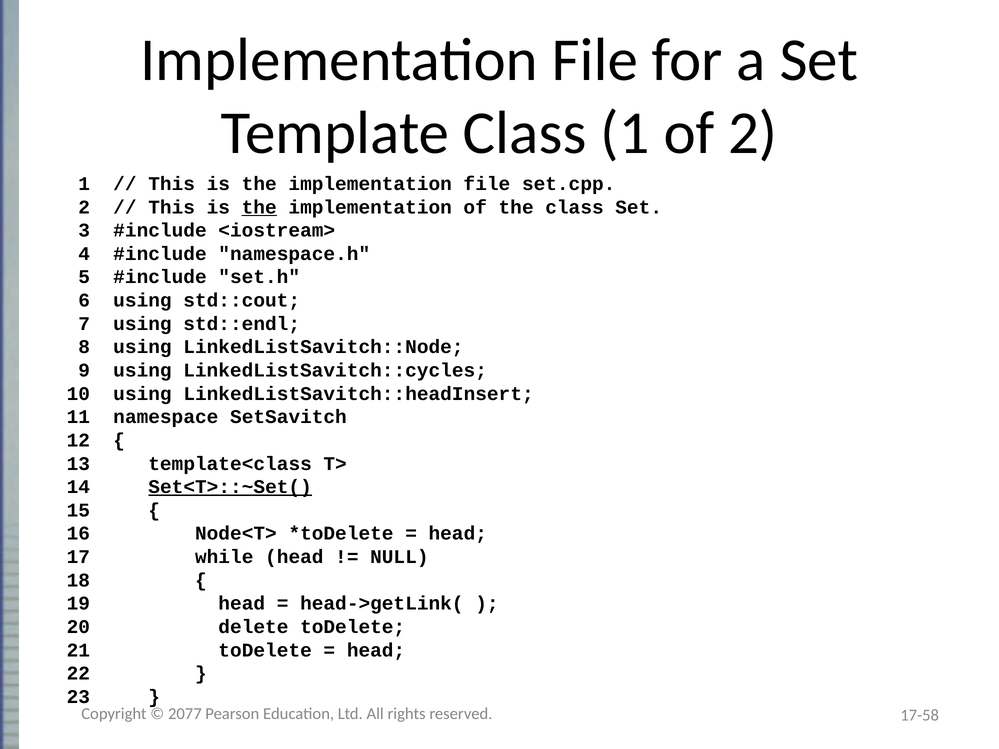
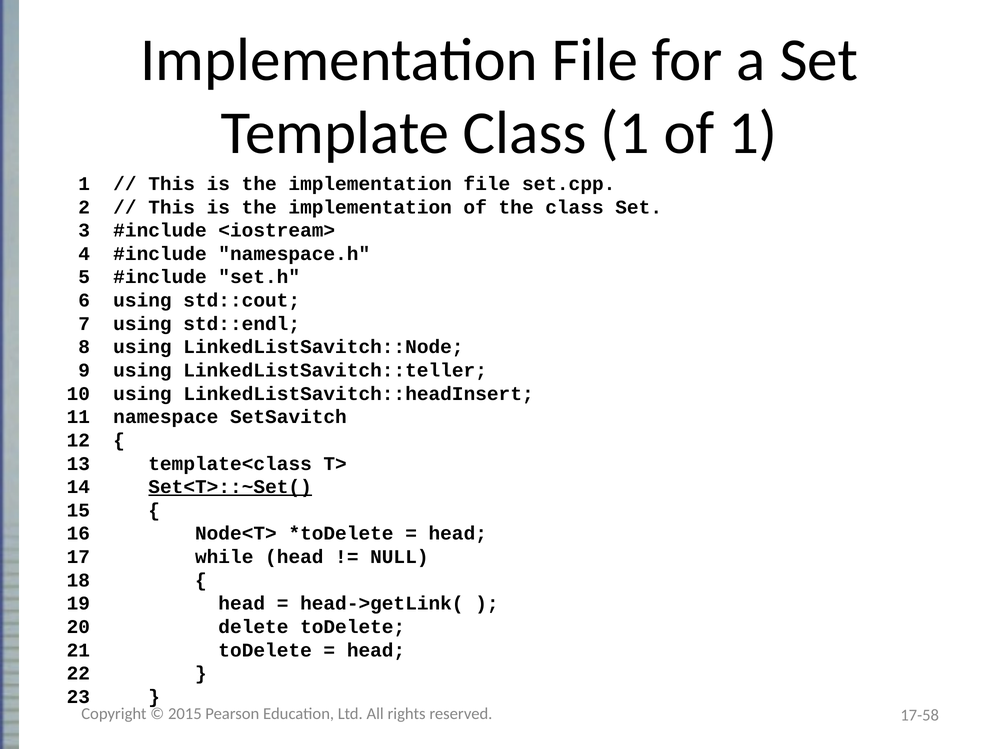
of 2: 2 -> 1
the at (259, 207) underline: present -> none
LinkedListSavitch::cycles: LinkedListSavitch::cycles -> LinkedListSavitch::teller
2077: 2077 -> 2015
